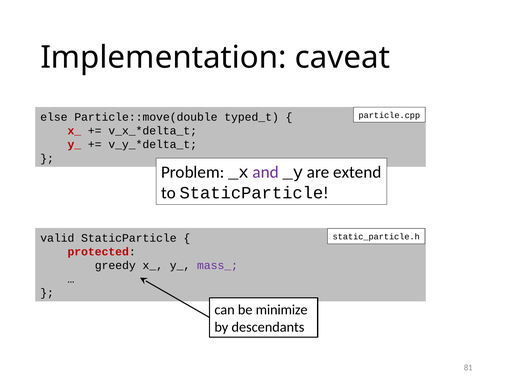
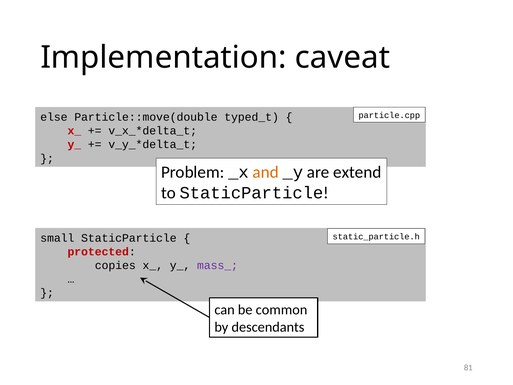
and colour: purple -> orange
valid: valid -> small
greedy: greedy -> copies
minimize: minimize -> common
